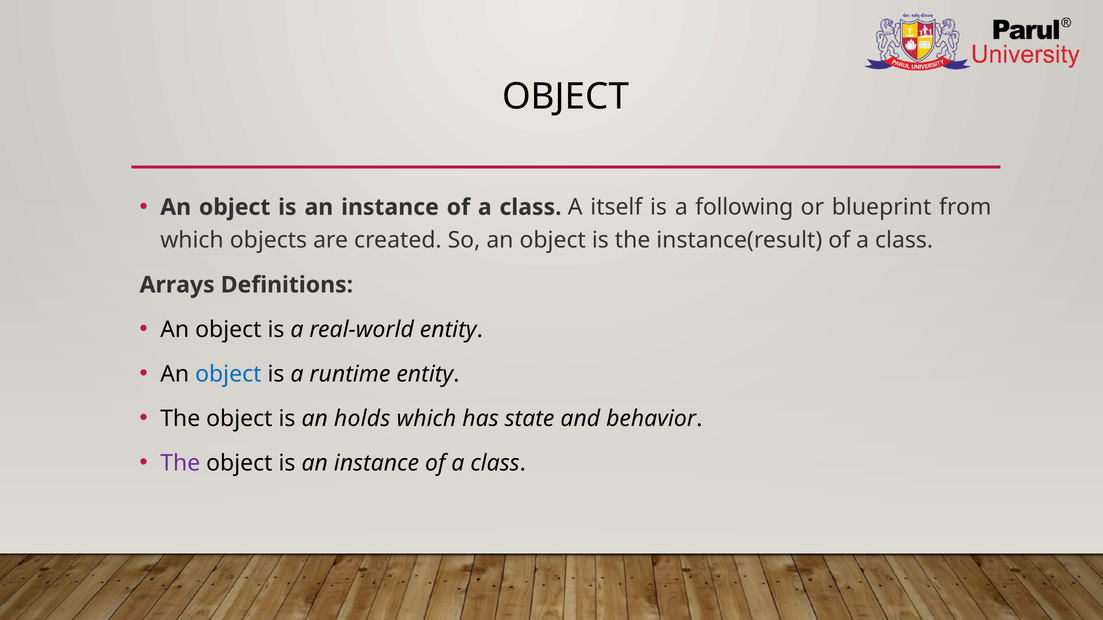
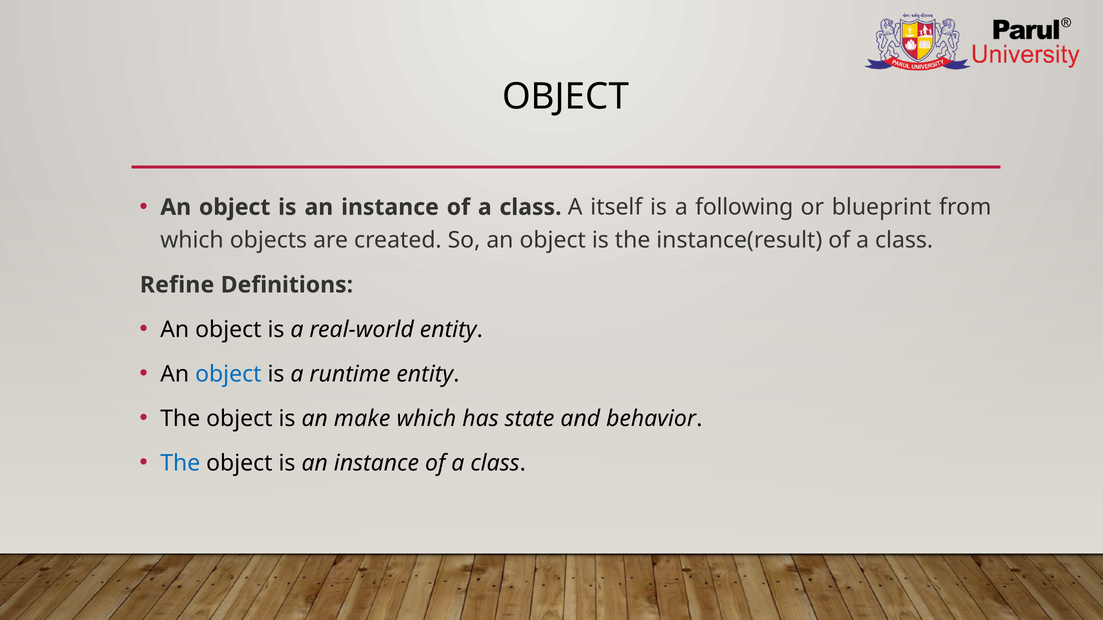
Arrays: Arrays -> Refine
holds: holds -> make
The at (180, 463) colour: purple -> blue
